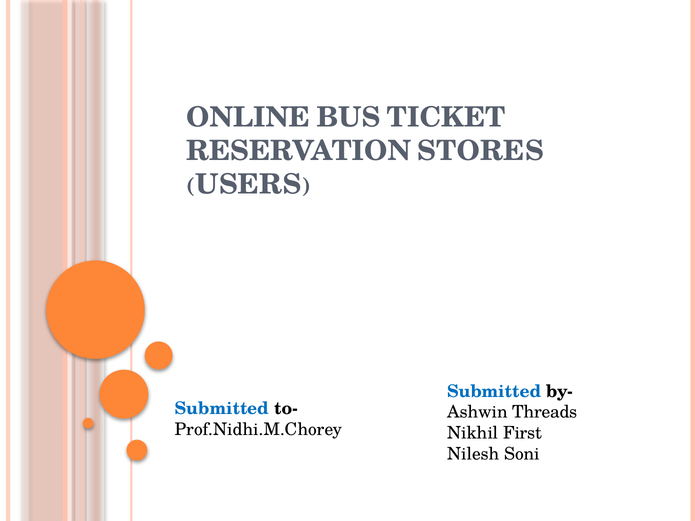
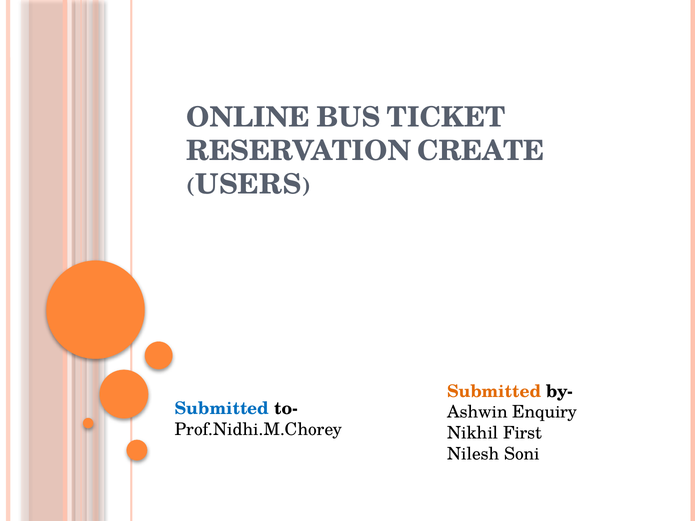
STORES: STORES -> CREATE
Submitted at (494, 391) colour: blue -> orange
Threads: Threads -> Enquiry
